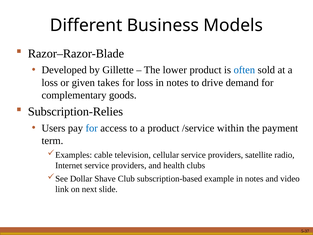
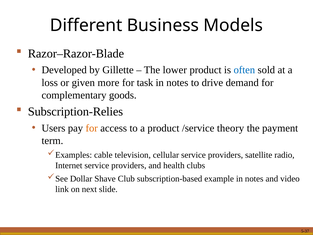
takes: takes -> more
for loss: loss -> task
for at (92, 128) colour: blue -> orange
within: within -> theory
